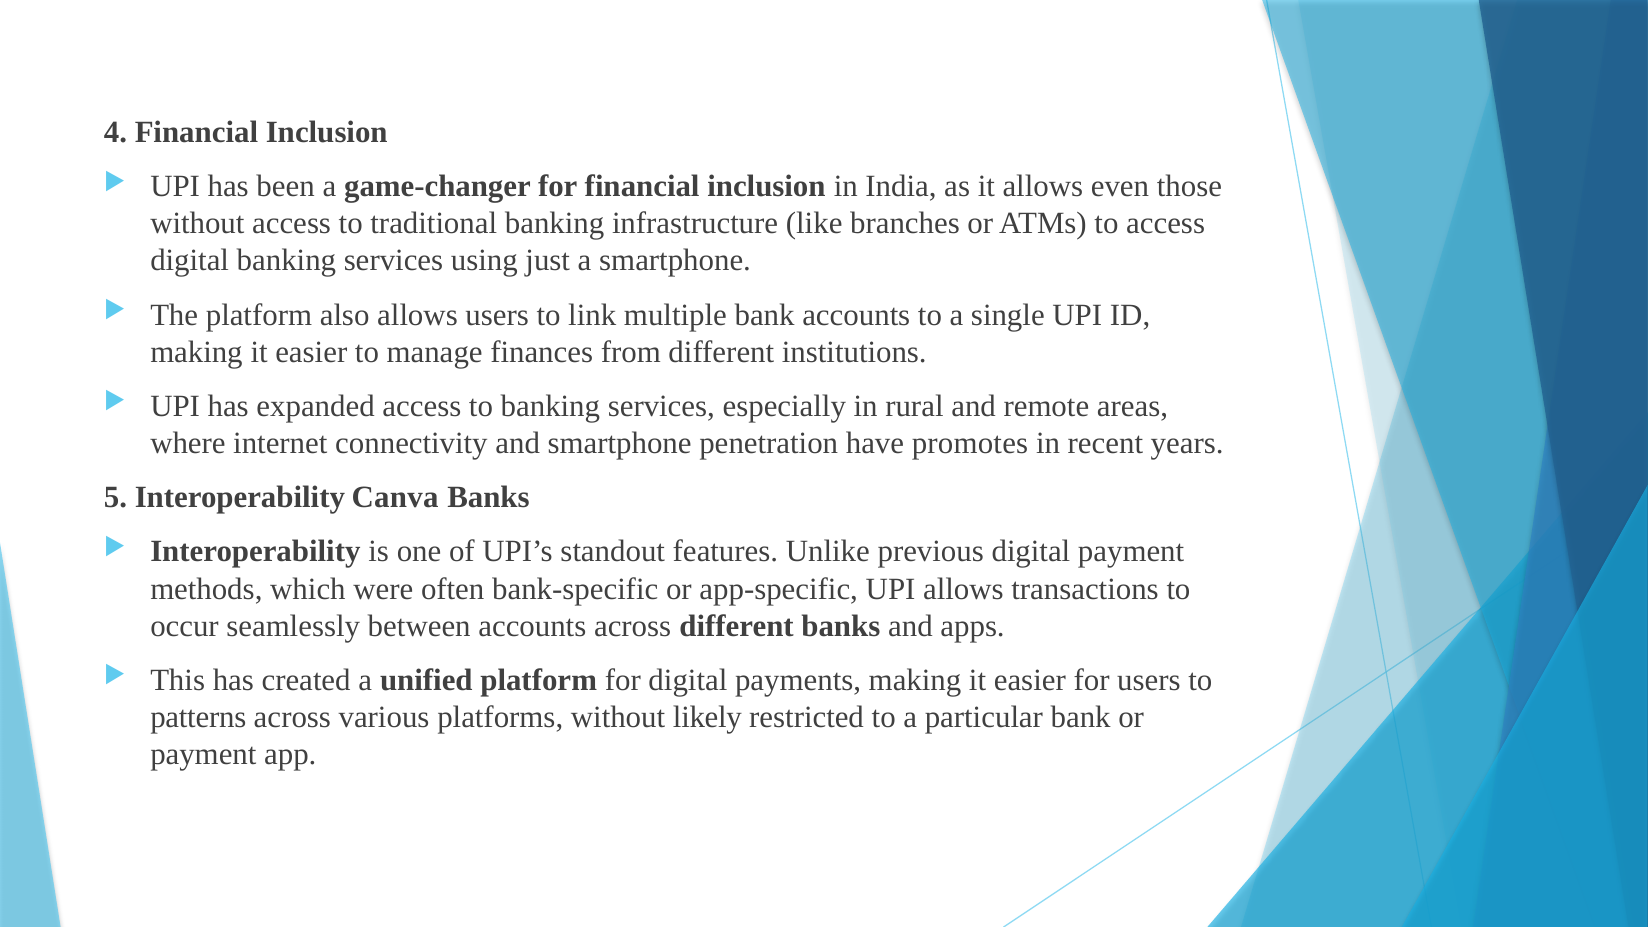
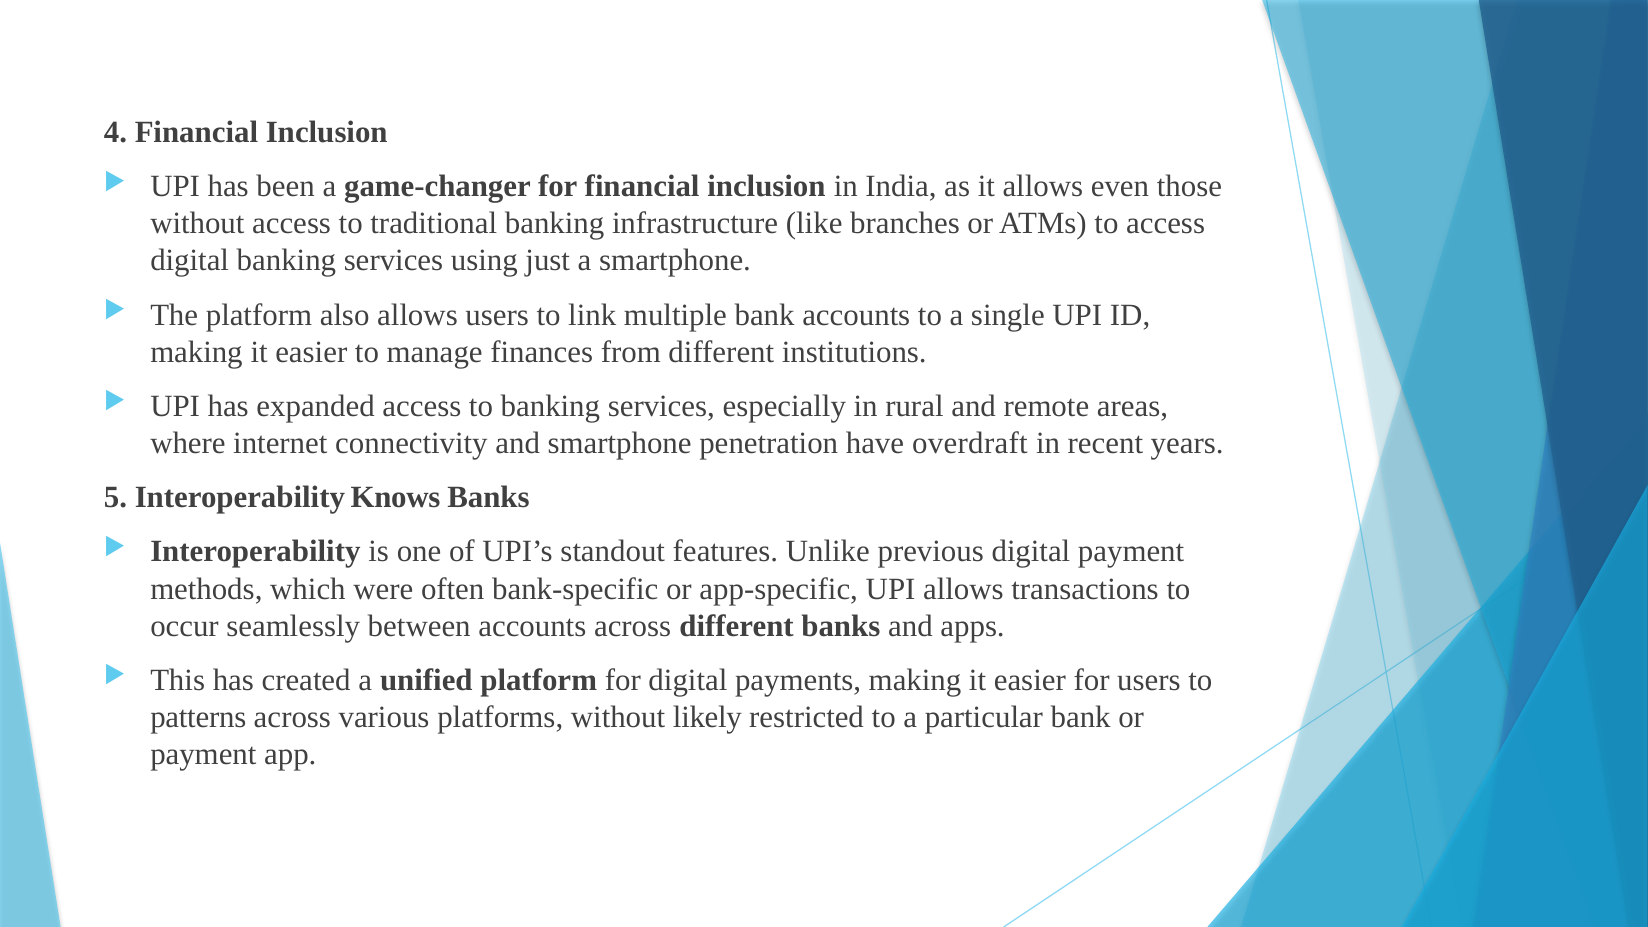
promotes: promotes -> overdraft
Canva: Canva -> Knows
